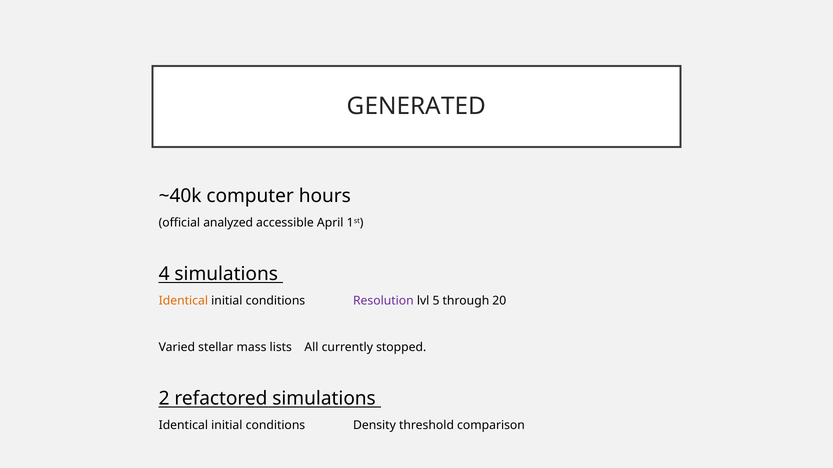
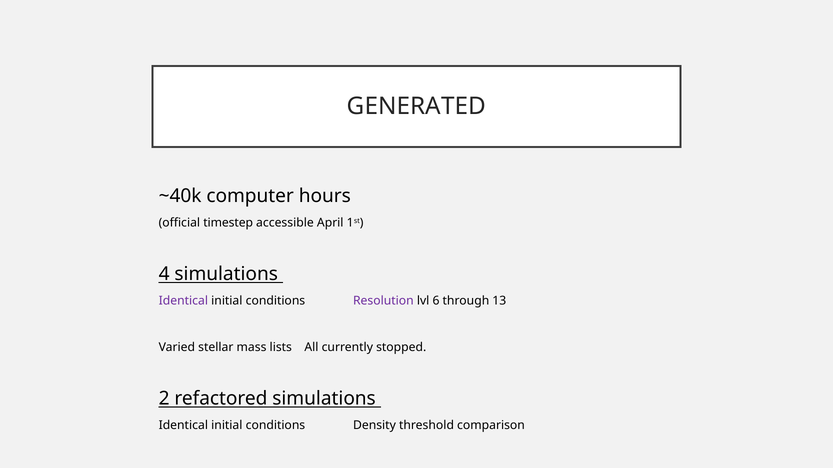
analyzed: analyzed -> timestep
Identical at (183, 301) colour: orange -> purple
5: 5 -> 6
20: 20 -> 13
